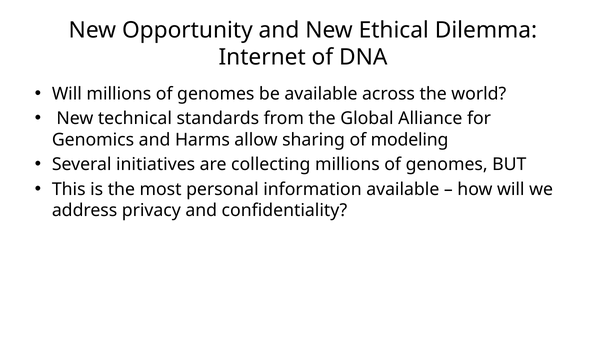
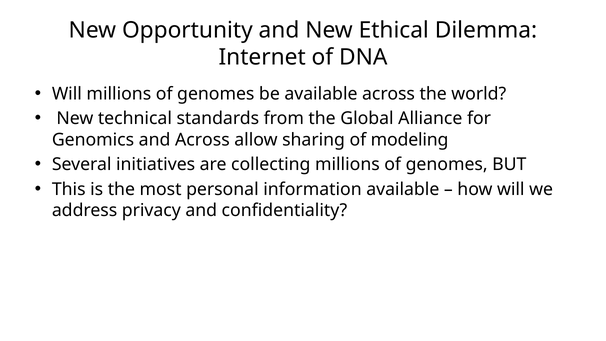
and Harms: Harms -> Across
